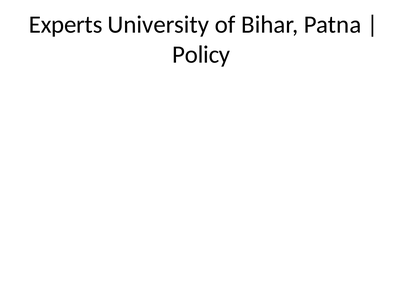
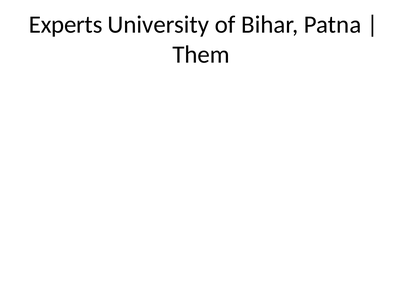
Policy: Policy -> Them
